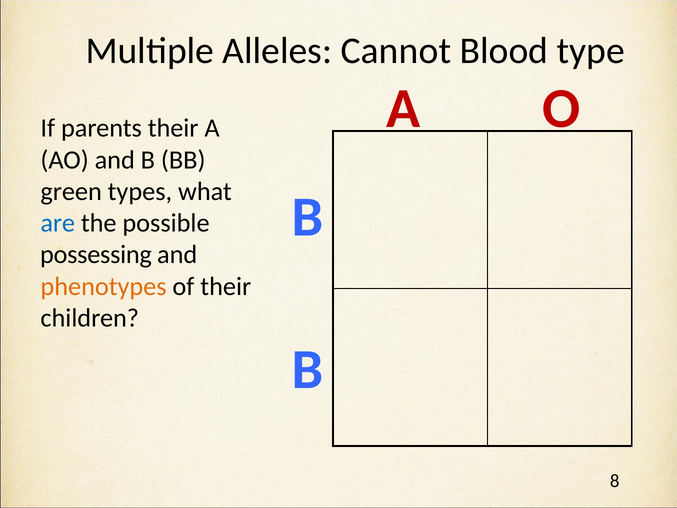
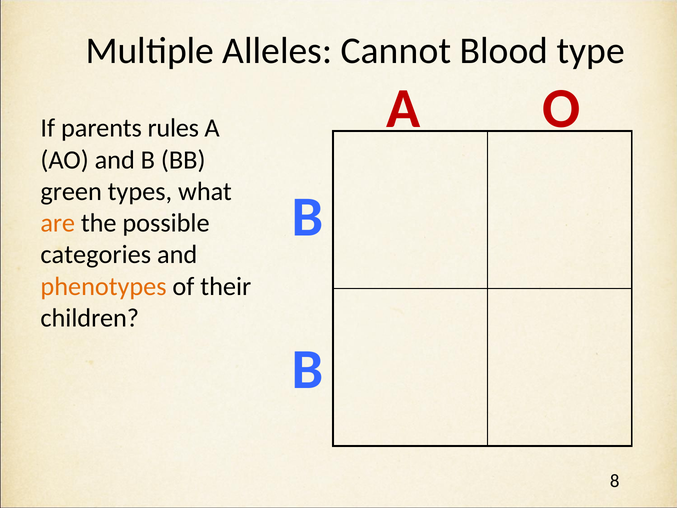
parents their: their -> rules
are colour: blue -> orange
possessing: possessing -> categories
